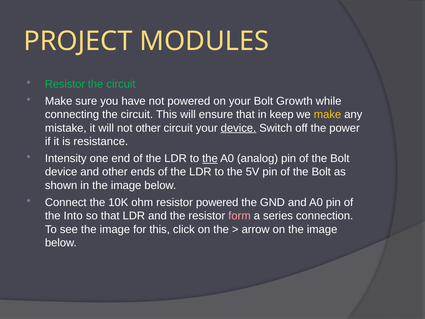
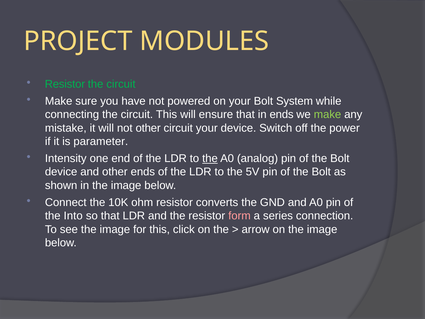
Growth: Growth -> System
in keep: keep -> ends
make at (328, 114) colour: yellow -> light green
device at (238, 128) underline: present -> none
resistance: resistance -> parameter
resistor powered: powered -> converts
